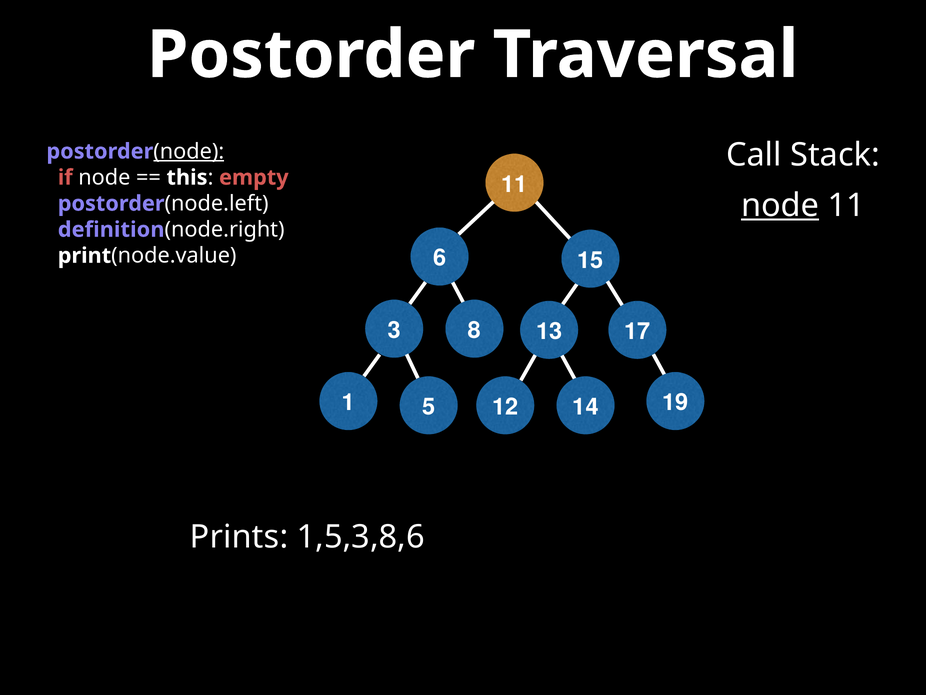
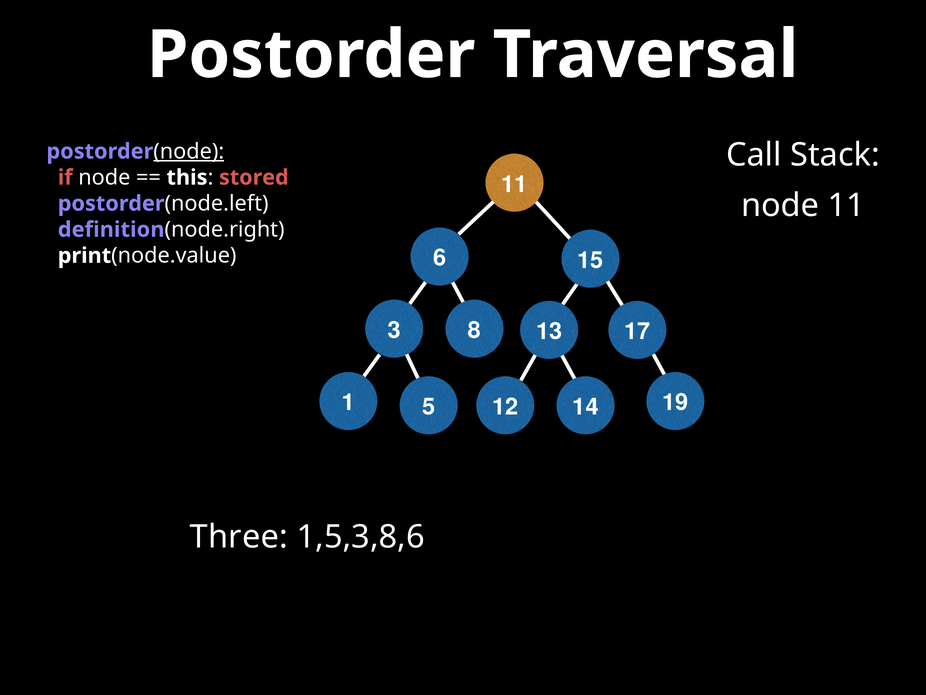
empty: empty -> stored
node at (780, 205) underline: present -> none
Prints: Prints -> Three
